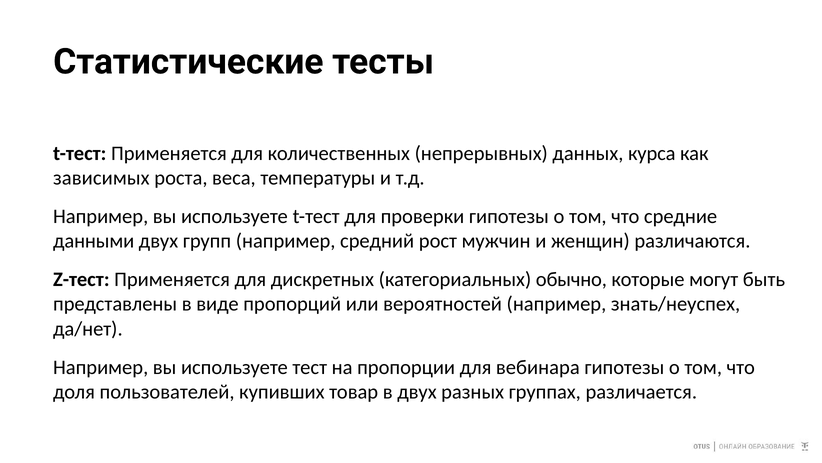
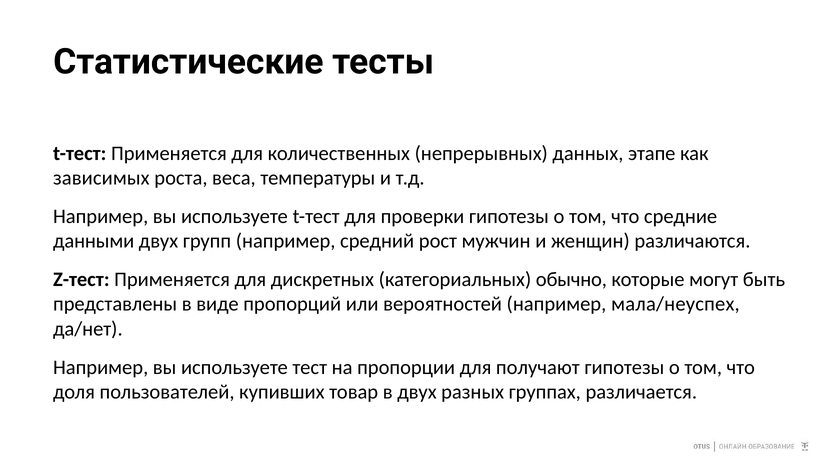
курса: курса -> этапе
знать/неуспех: знать/неуспех -> мала/неуспех
вебинара: вебинара -> получают
